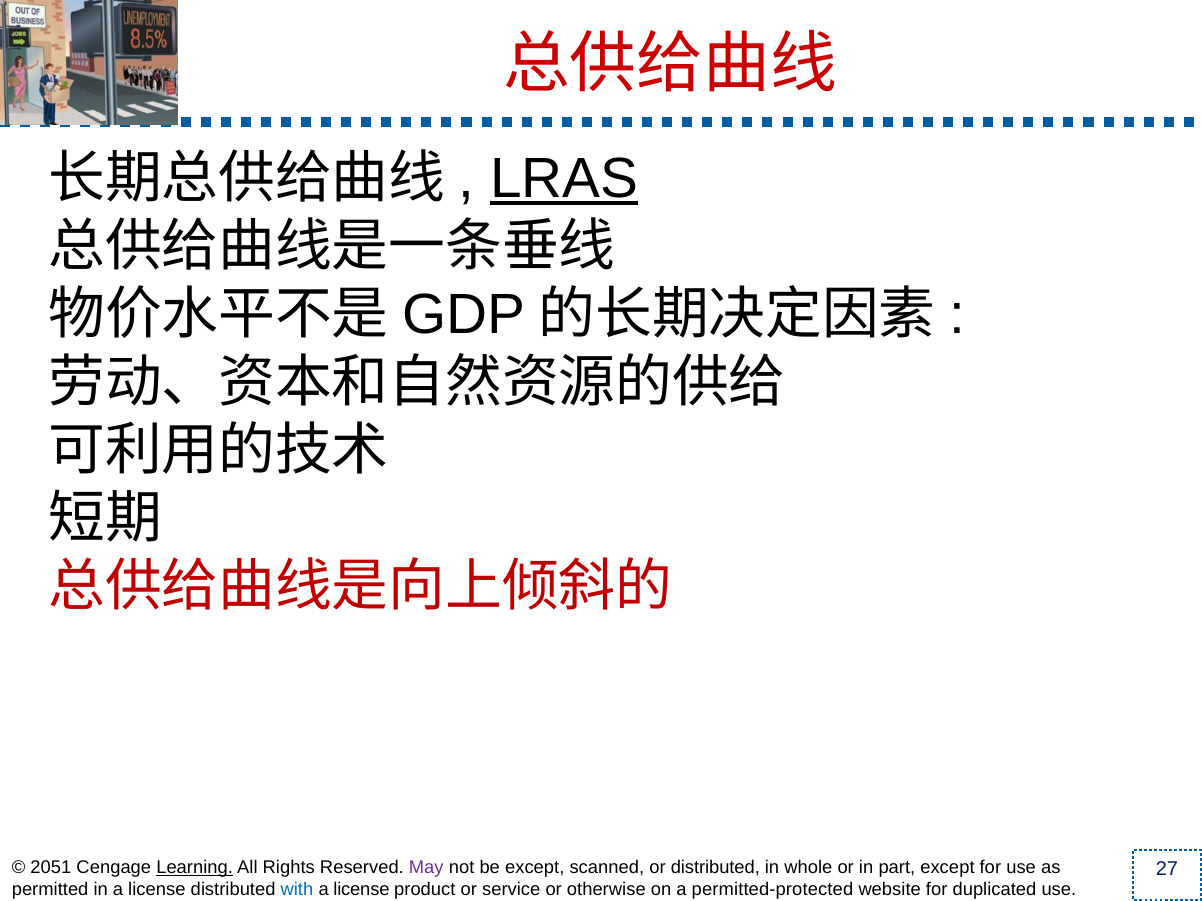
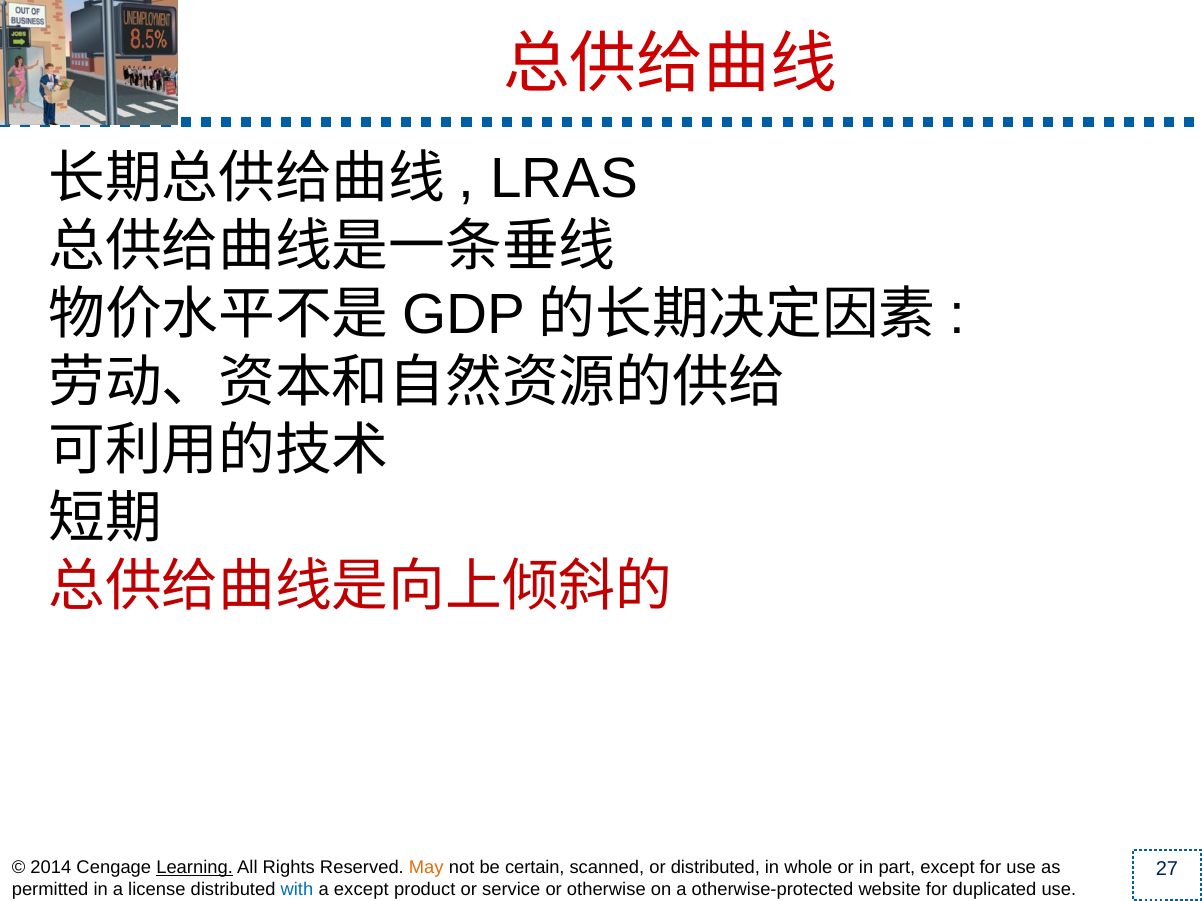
LRAS underline: present -> none
2051: 2051 -> 2014
May colour: purple -> orange
be except: except -> certain
license at (361, 890): license -> except
permitted-protected: permitted-protected -> otherwise-protected
